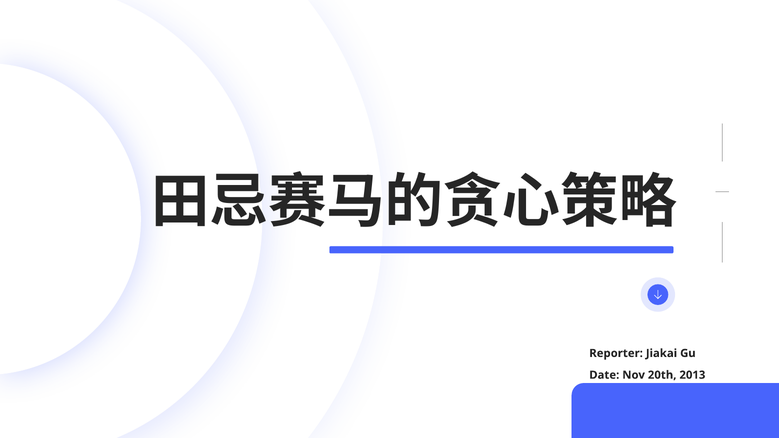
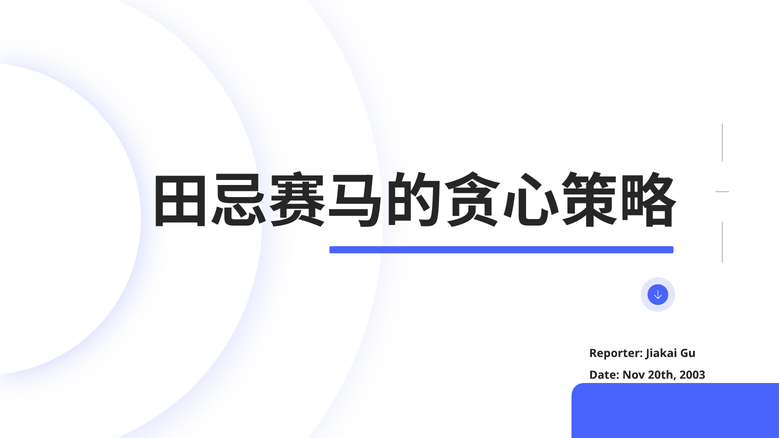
2013: 2013 -> 2003
